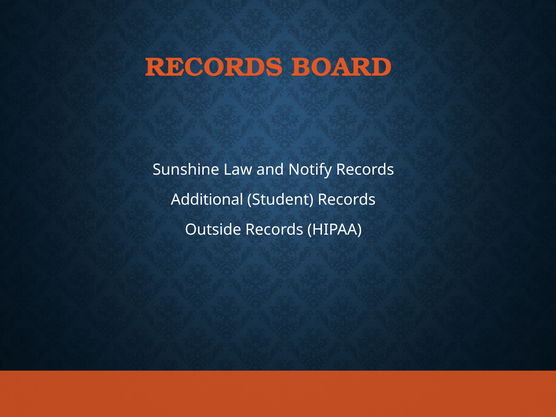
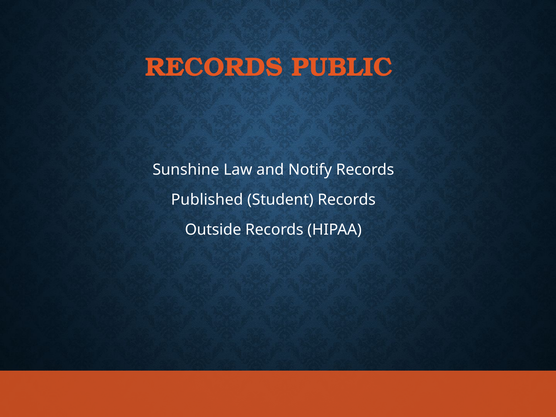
BOARD: BOARD -> PUBLIC
Additional: Additional -> Published
